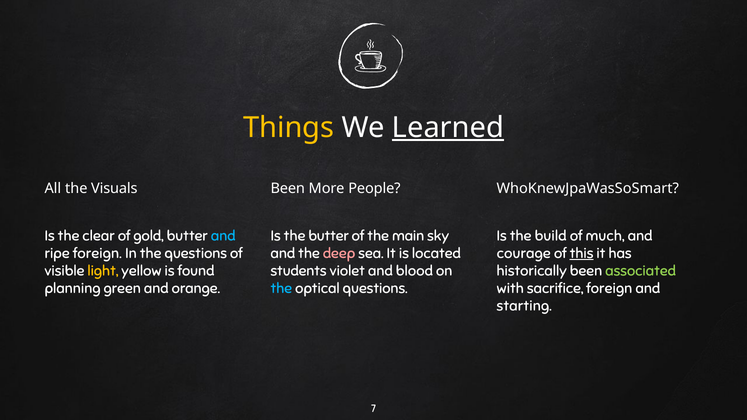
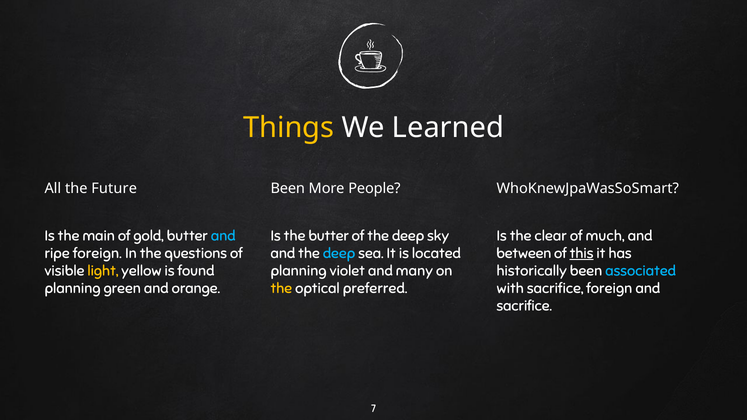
Learned underline: present -> none
Visuals: Visuals -> Future
clear: clear -> main
of the main: main -> deep
build: build -> clear
deep at (339, 254) colour: pink -> light blue
courage: courage -> between
students at (299, 271): students -> planning
blood: blood -> many
associated colour: light green -> light blue
the at (281, 288) colour: light blue -> yellow
optical questions: questions -> preferred
starting at (524, 306): starting -> sacrifice
